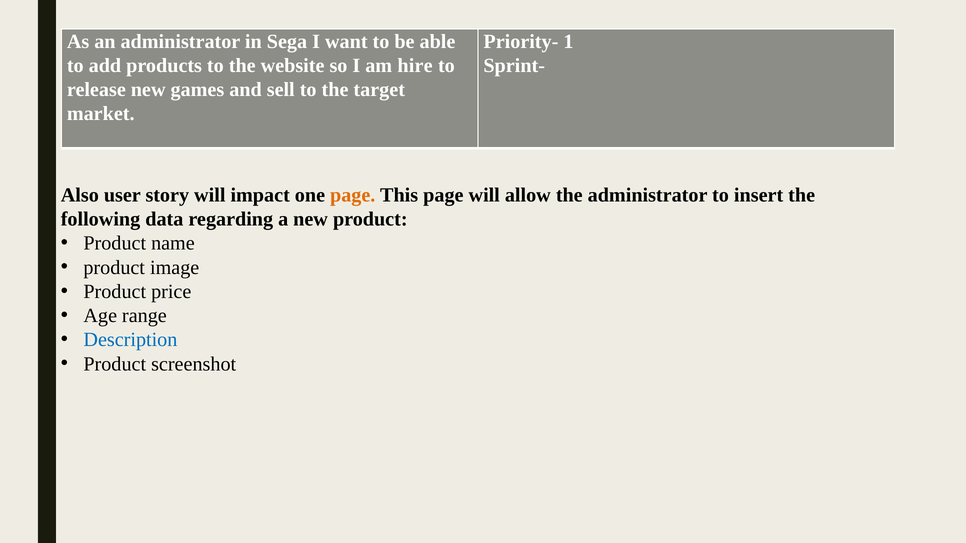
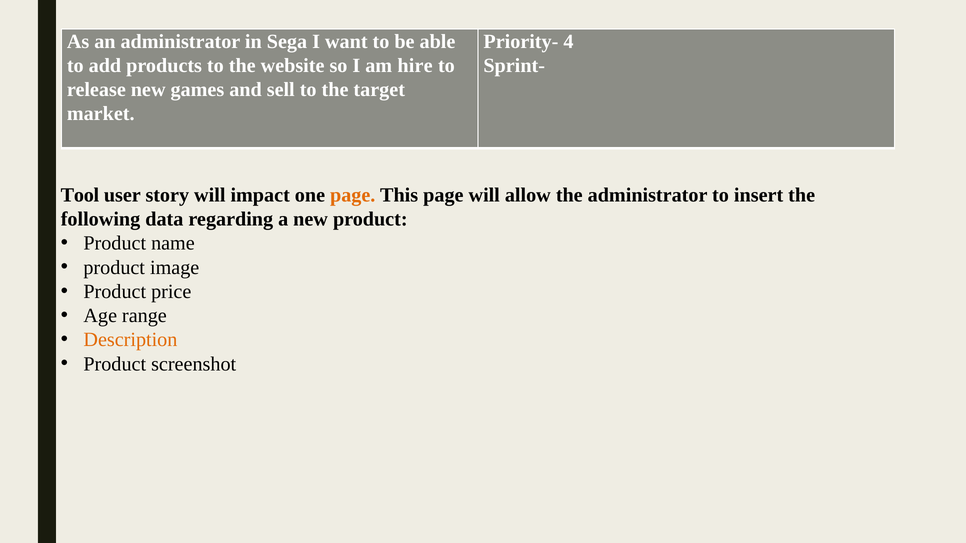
1: 1 -> 4
Also: Also -> Tool
Description colour: blue -> orange
